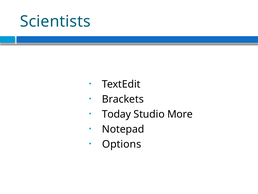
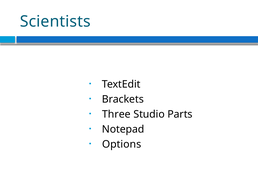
Today: Today -> Three
More: More -> Parts
